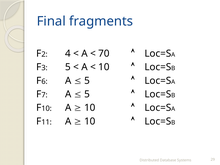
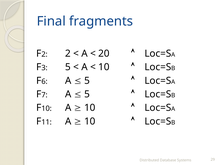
4 at (68, 53): 4 -> 2
70: 70 -> 20
